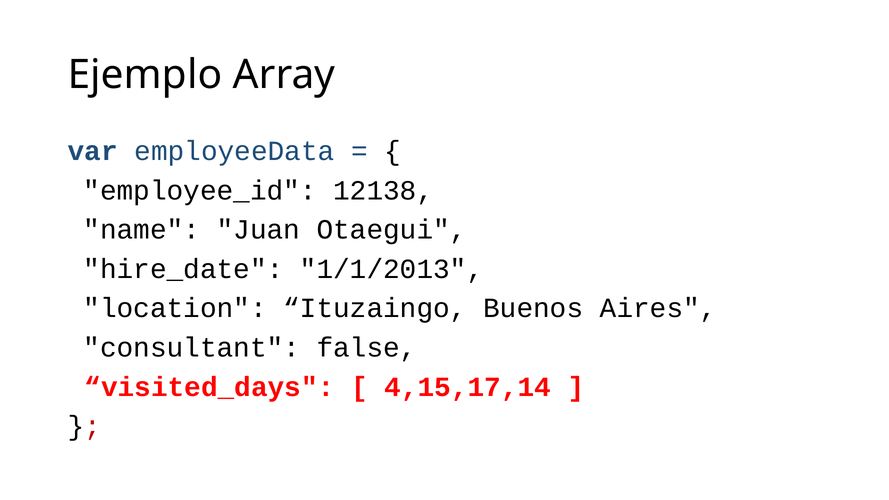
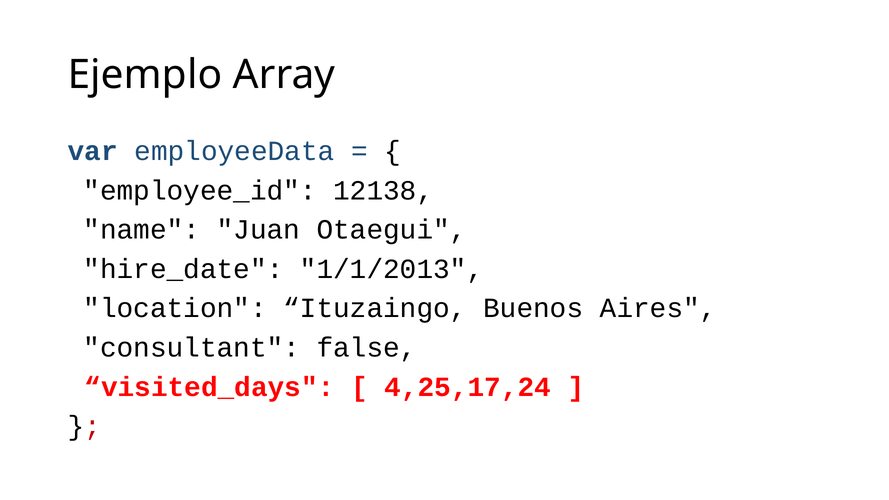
4,15,17,14: 4,15,17,14 -> 4,25,17,24
